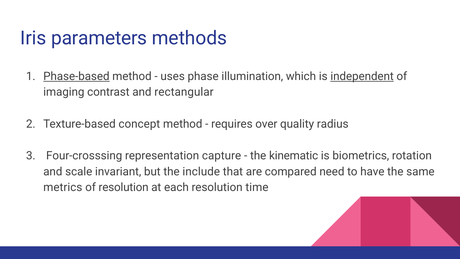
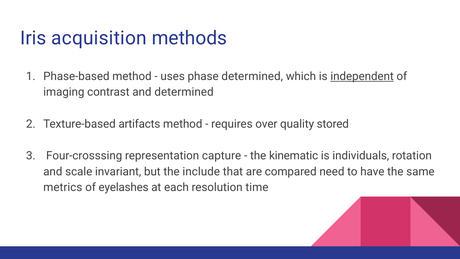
parameters: parameters -> acquisition
Phase-based underline: present -> none
phase illumination: illumination -> determined
and rectangular: rectangular -> determined
concept: concept -> artifacts
radius: radius -> stored
biometrics: biometrics -> individuals
of resolution: resolution -> eyelashes
